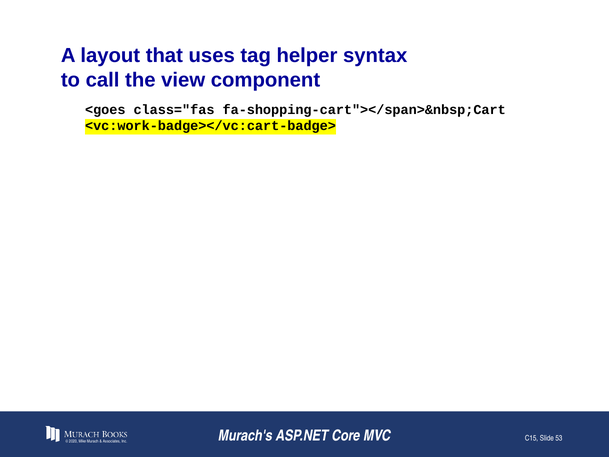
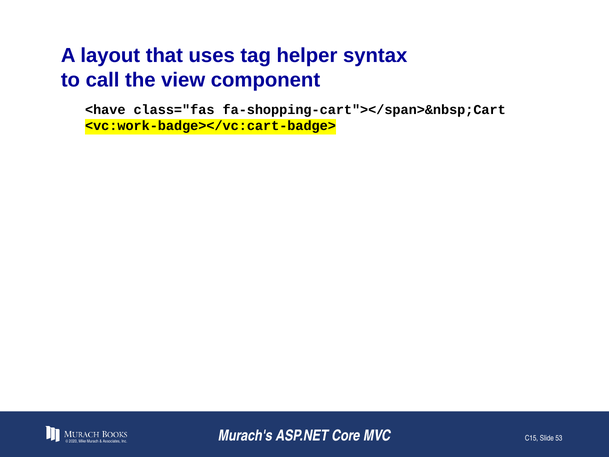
<goes: <goes -> <have
